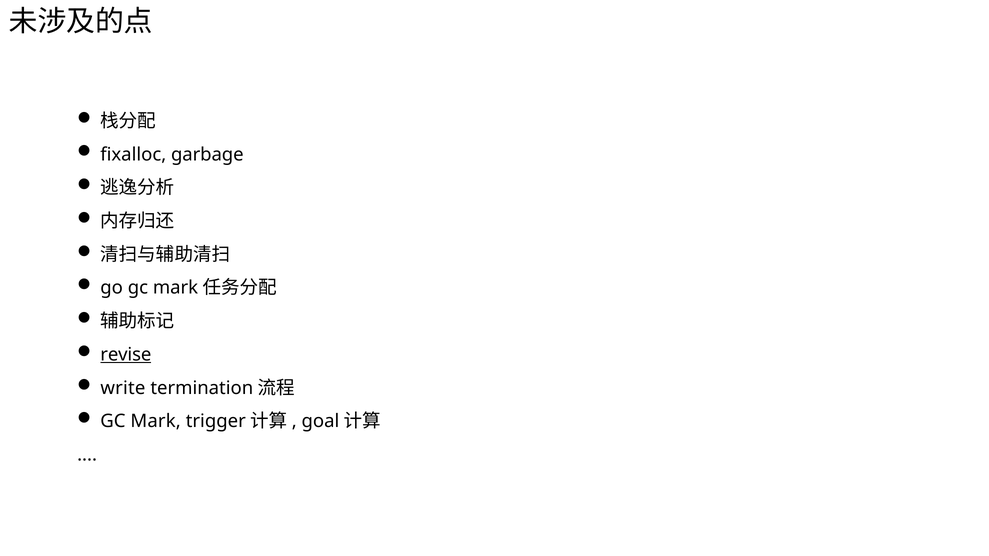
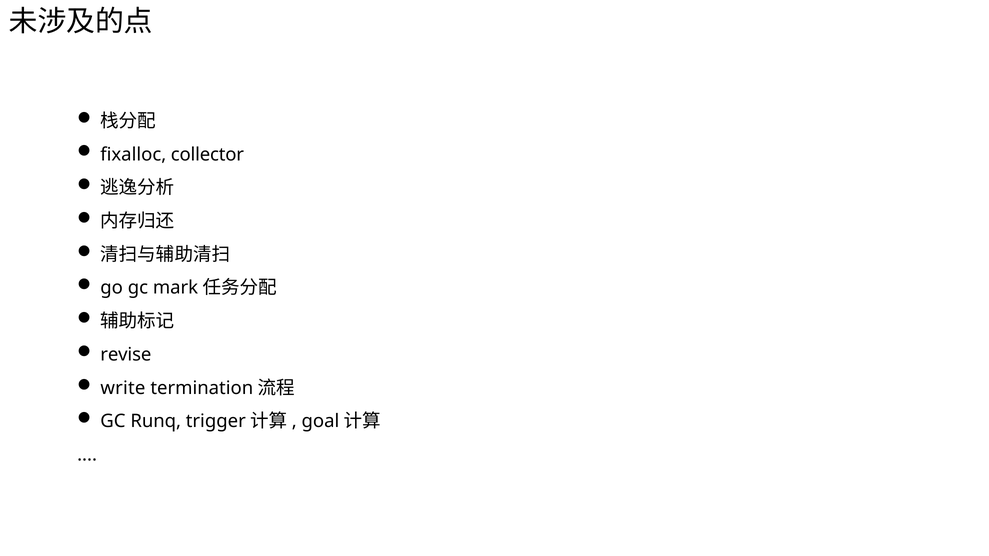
garbage: garbage -> collector
revise underline: present -> none
Mark: Mark -> Runq
